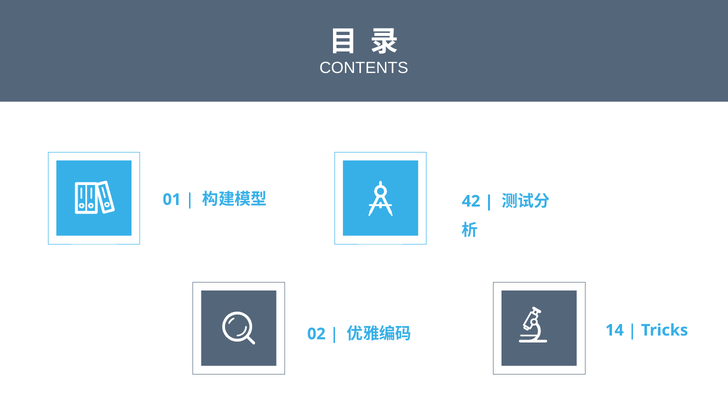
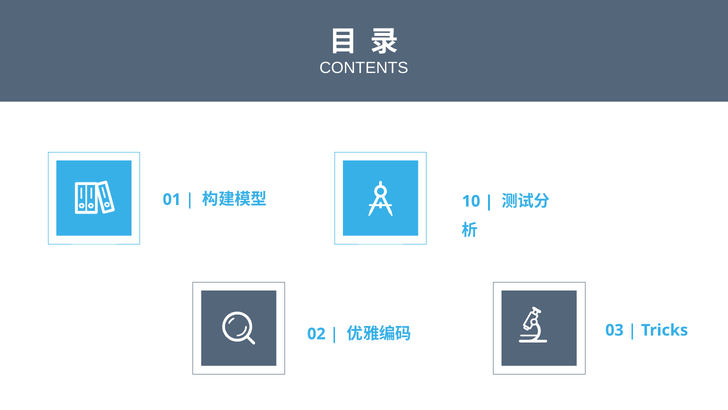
42: 42 -> 10
14: 14 -> 03
